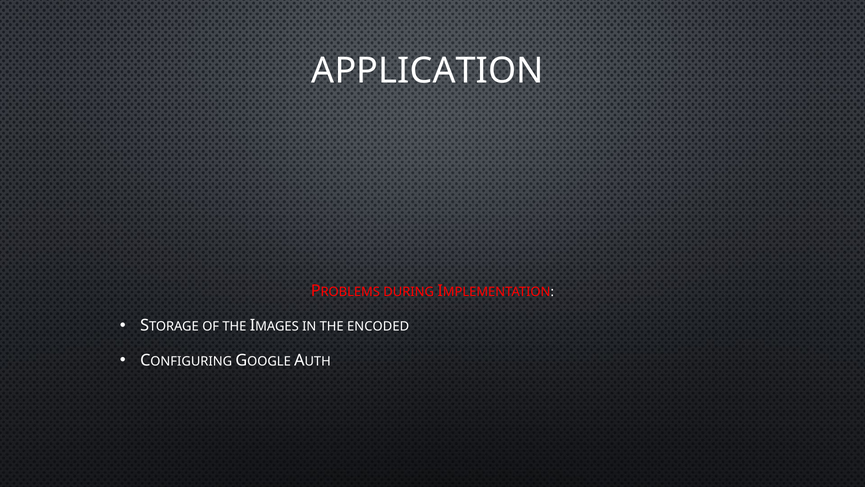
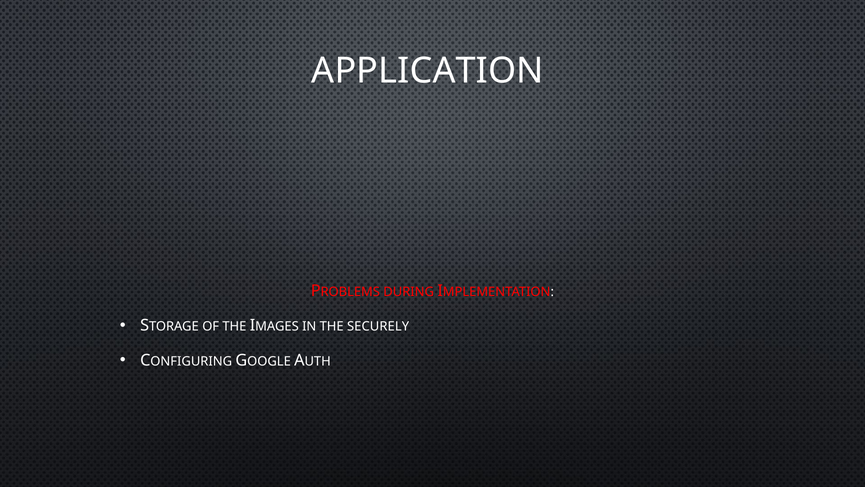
ENCODED: ENCODED -> SECURELY
